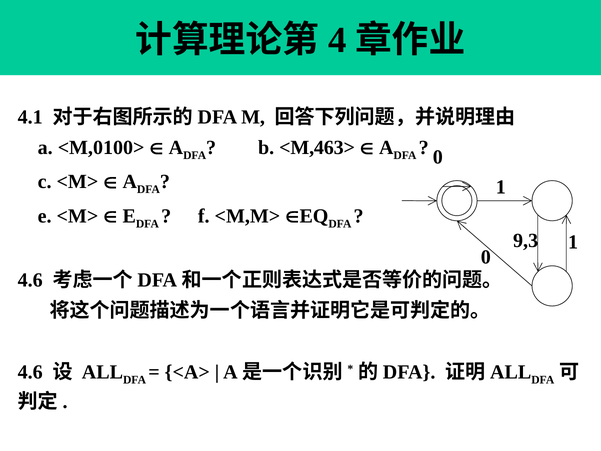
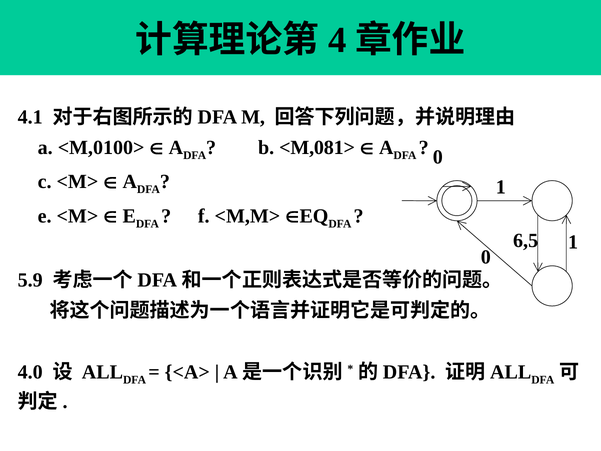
<M,463>: <M,463> -> <M,081>
9,3: 9,3 -> 6,5
4.6 at (30, 280): 4.6 -> 5.9
4.6 at (30, 372): 4.6 -> 4.0
